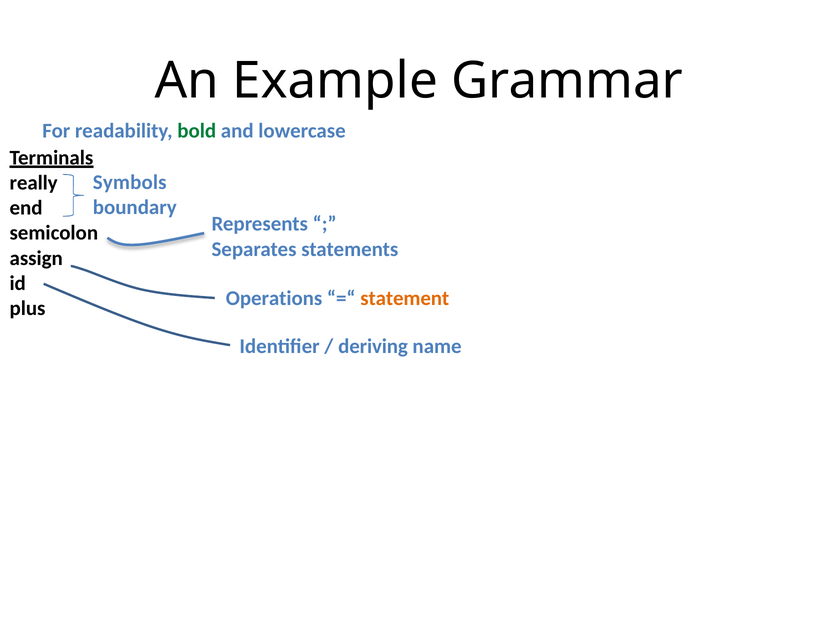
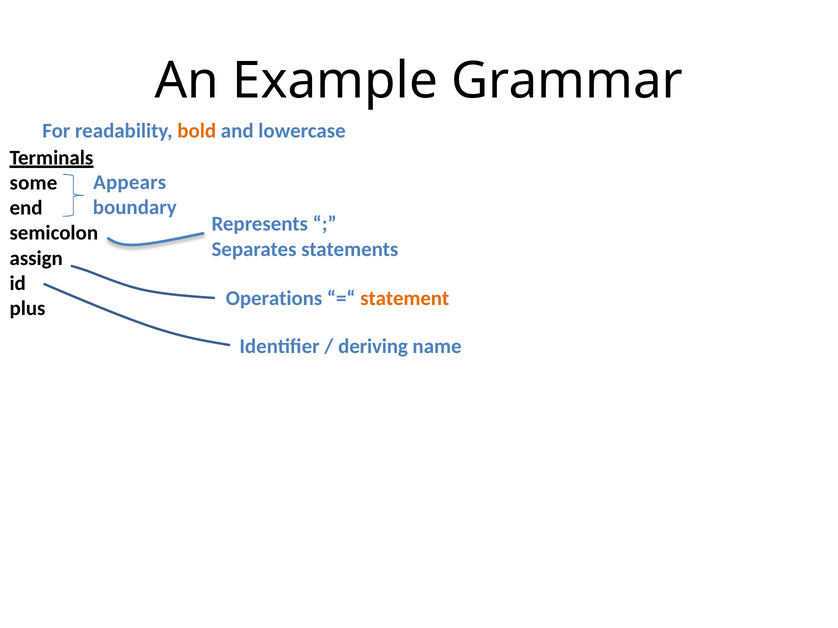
bold colour: green -> orange
Symbols: Symbols -> Appears
really: really -> some
